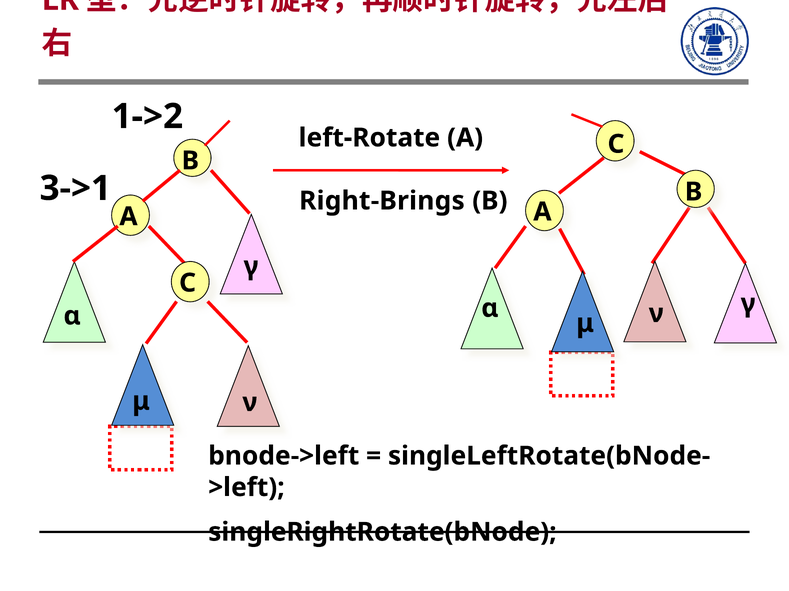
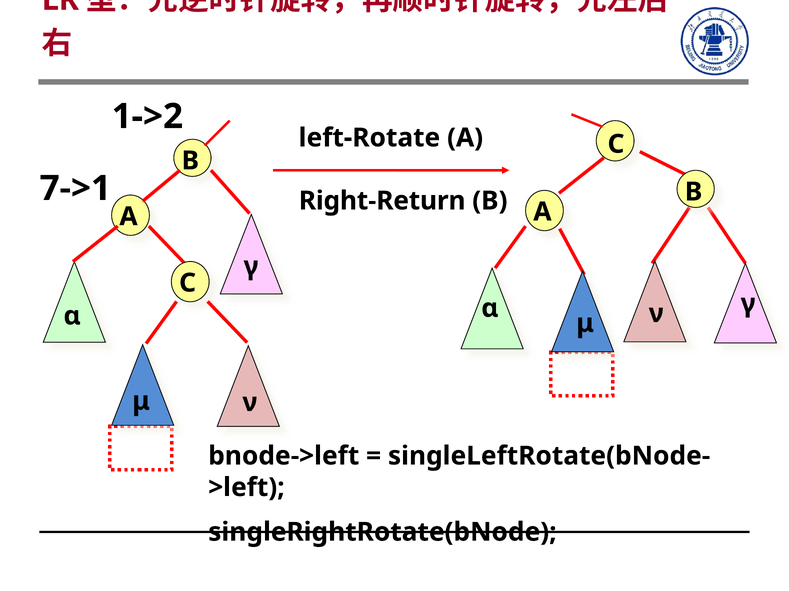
3->1: 3->1 -> 7->1
Right-Brings: Right-Brings -> Right-Return
